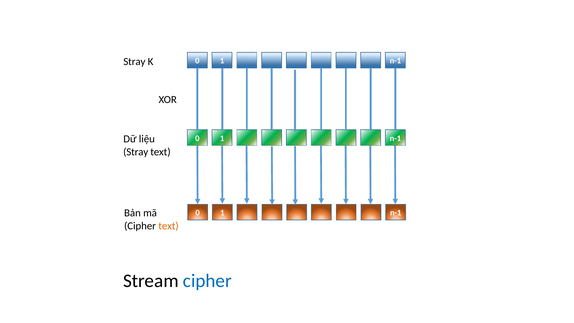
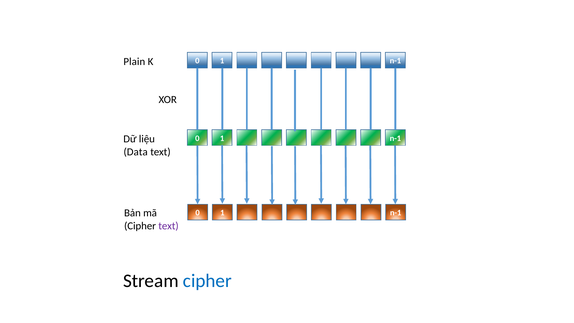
Stray at (134, 62): Stray -> Plain
Stray at (136, 152): Stray -> Data
text at (169, 226) colour: orange -> purple
